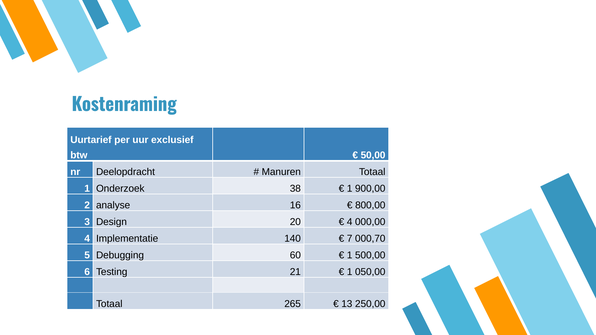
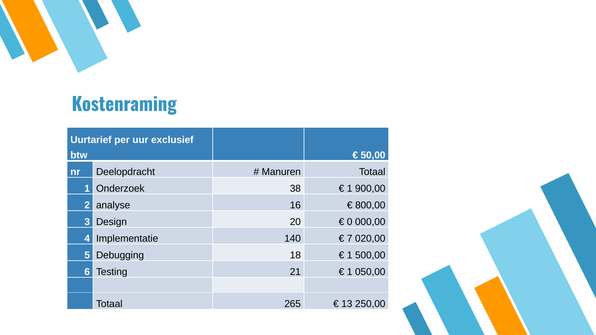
4 at (350, 222): 4 -> 0
000,70: 000,70 -> 020,00
60: 60 -> 18
